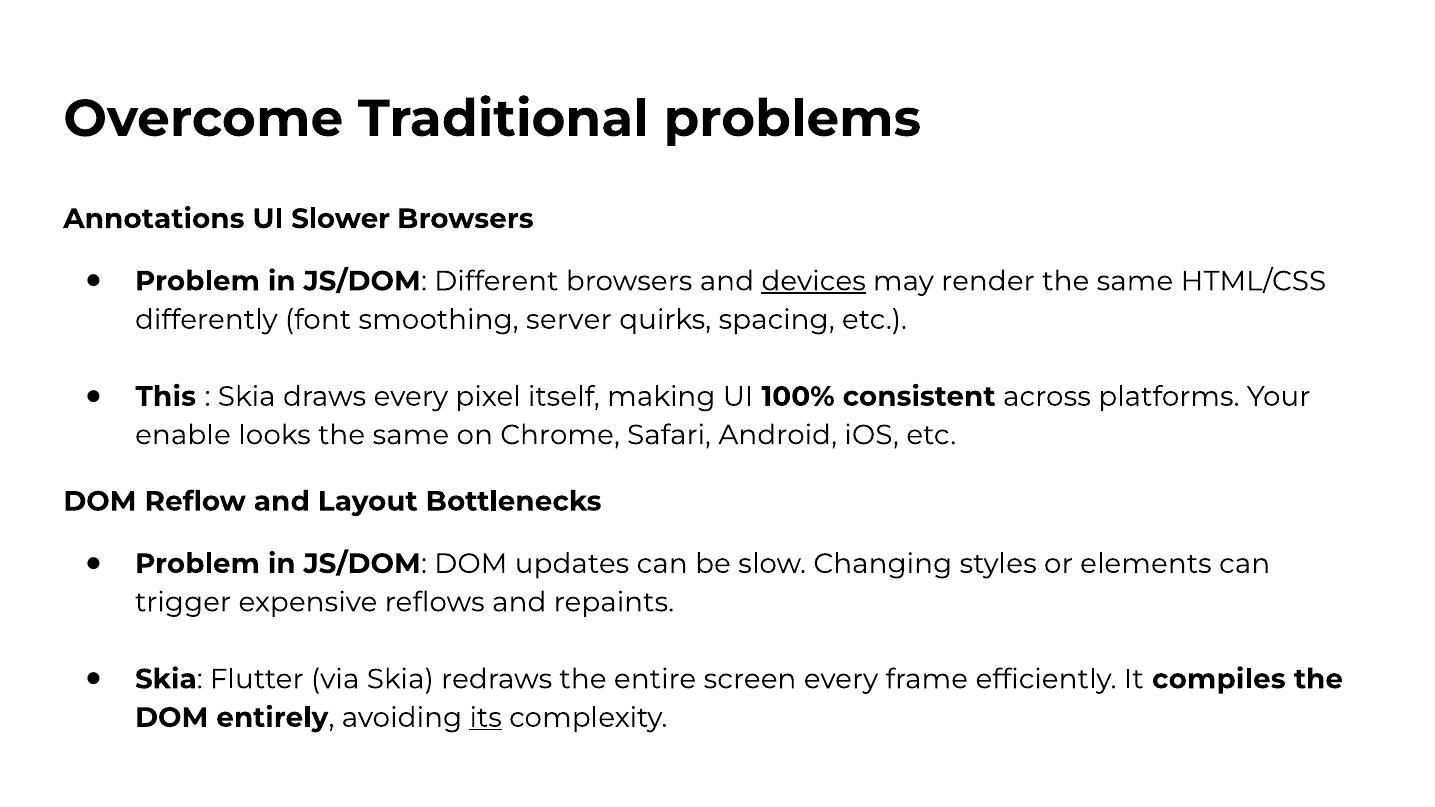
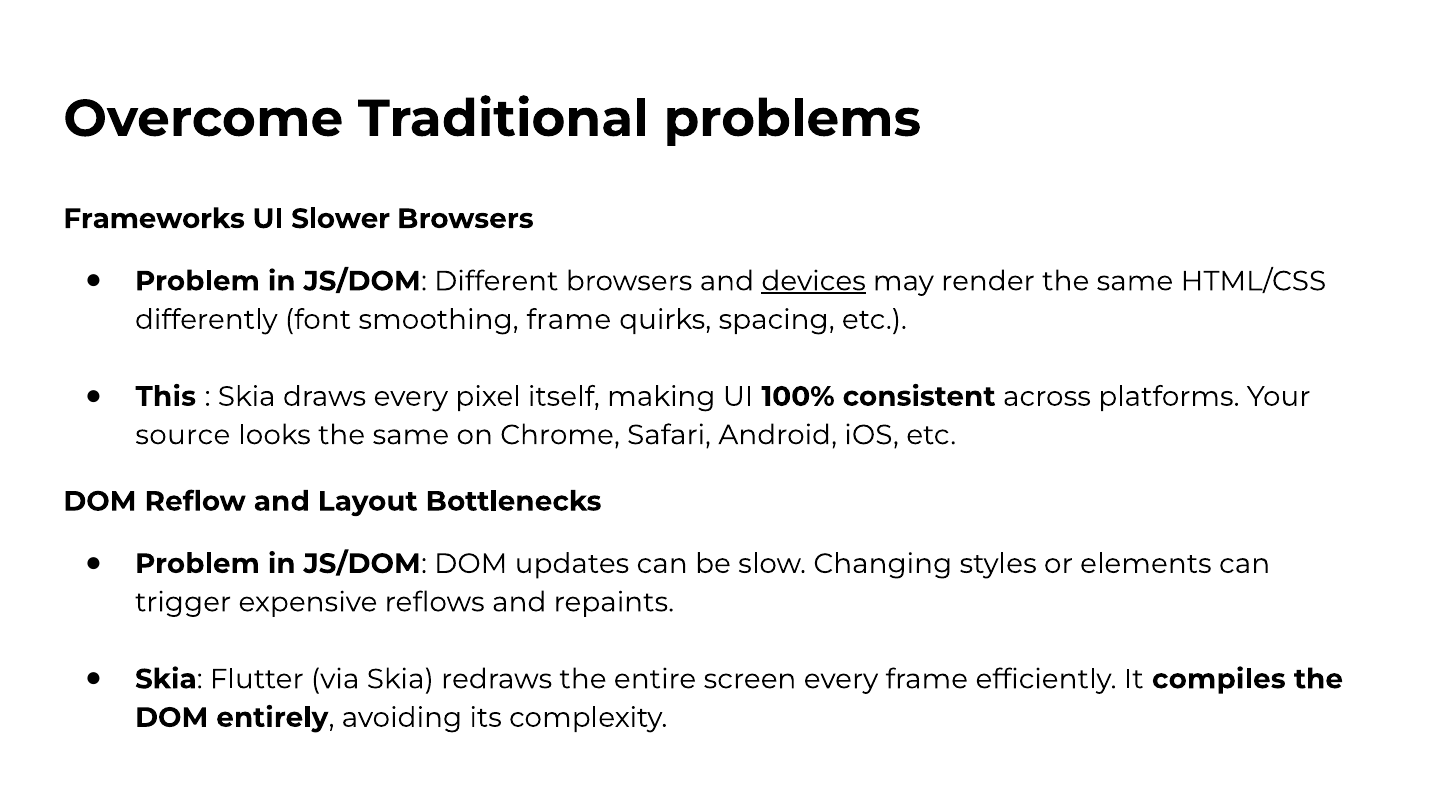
Annotations: Annotations -> Frameworks
smoothing server: server -> frame
enable: enable -> source
its underline: present -> none
